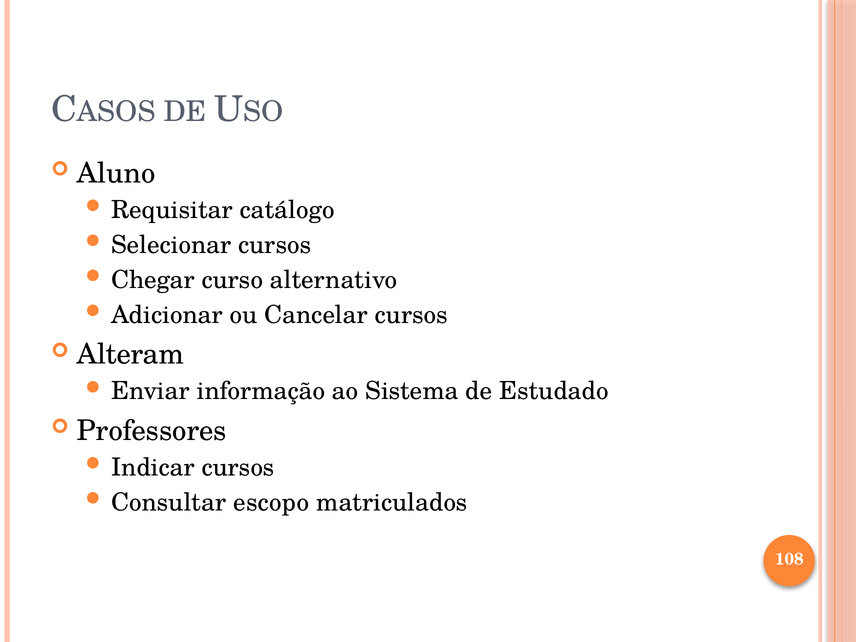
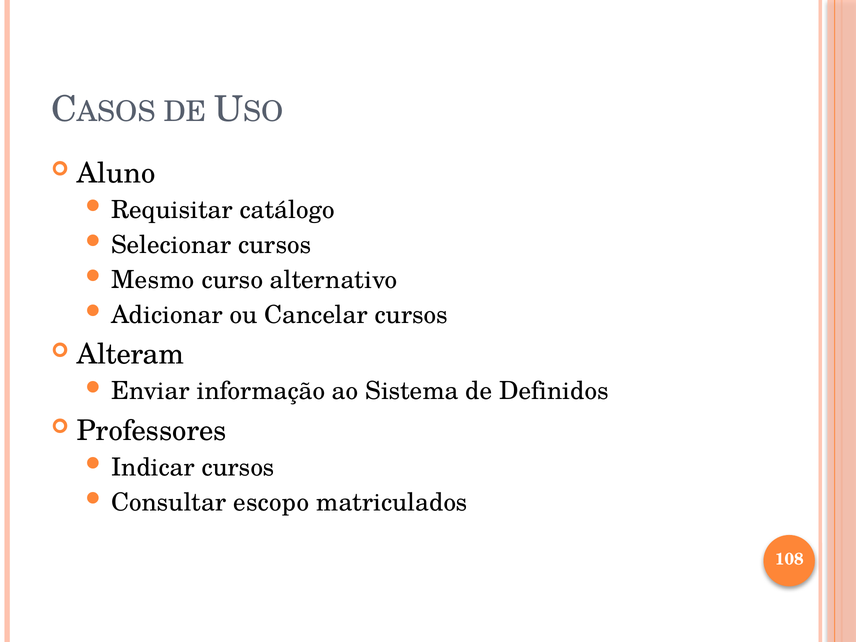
Chegar: Chegar -> Mesmo
Estudado: Estudado -> Definidos
